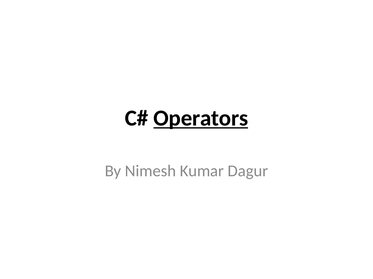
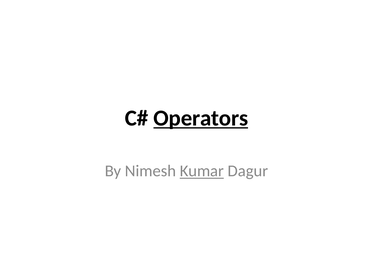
Kumar underline: none -> present
